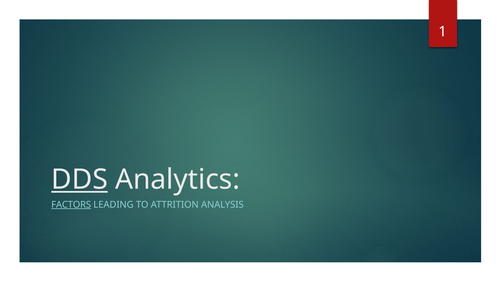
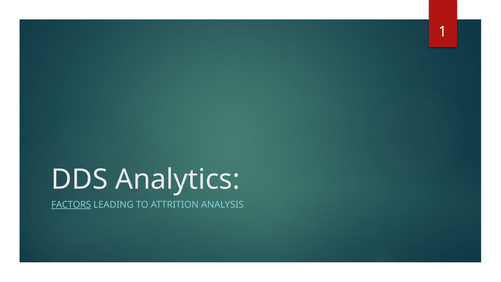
DDS underline: present -> none
